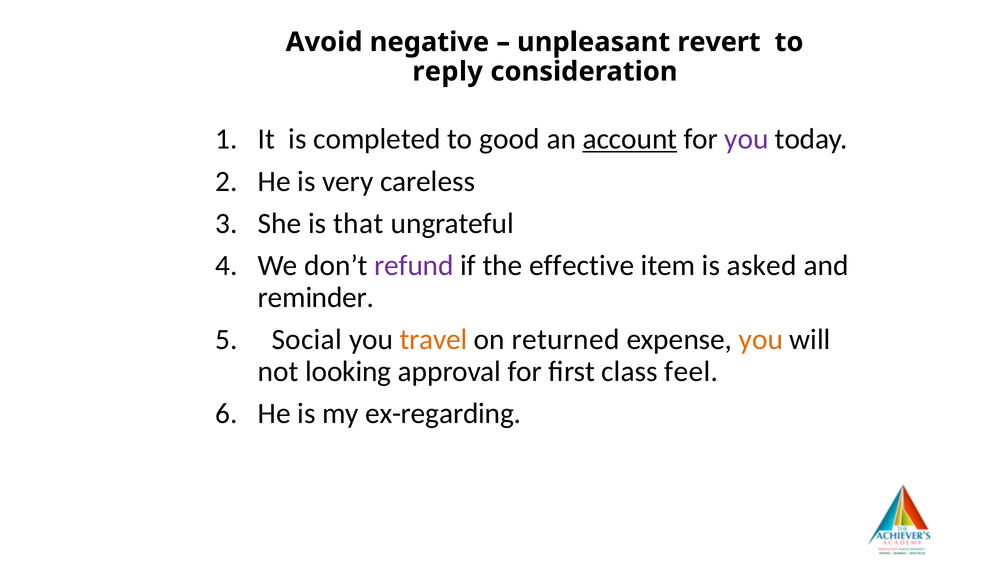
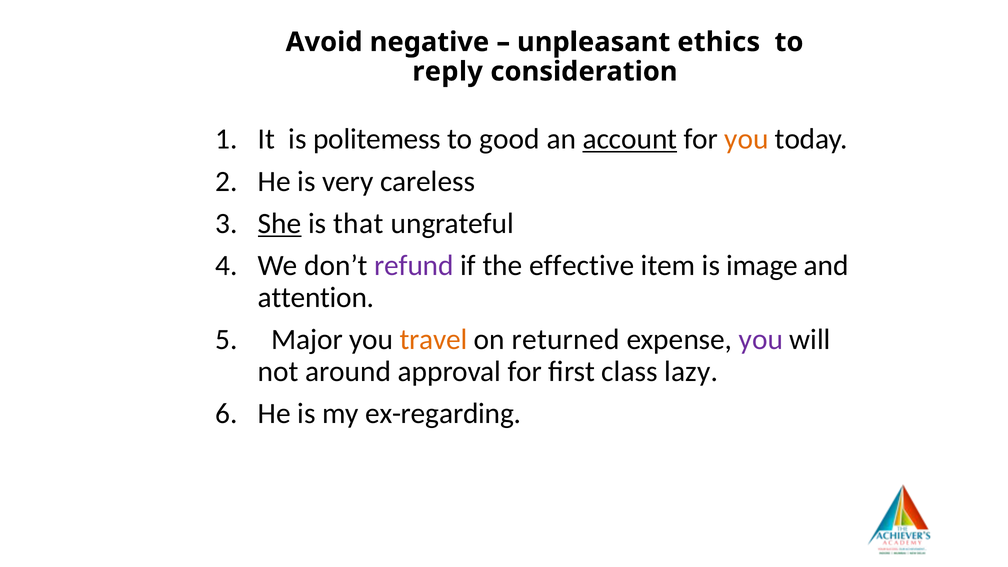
revert: revert -> ethics
completed: completed -> politemess
you at (746, 139) colour: purple -> orange
She underline: none -> present
asked: asked -> image
reminder: reminder -> attention
Social: Social -> Major
you at (761, 340) colour: orange -> purple
looking: looking -> around
feel: feel -> lazy
